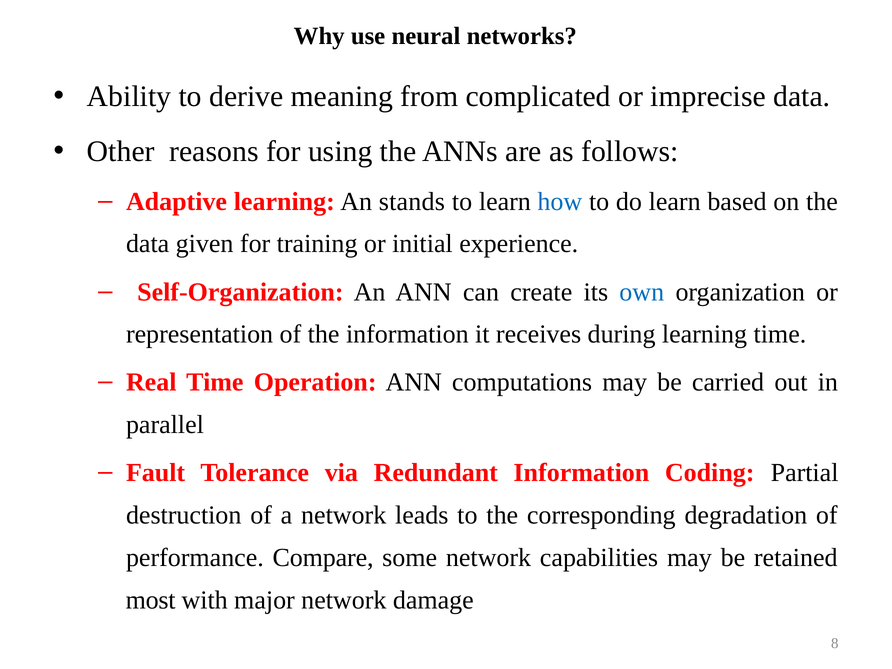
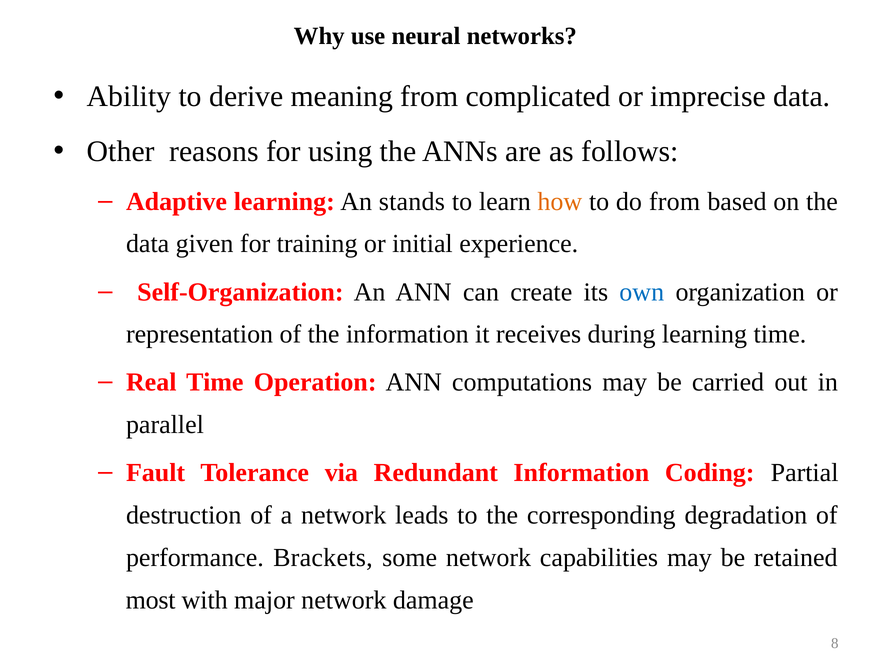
how colour: blue -> orange
do learn: learn -> from
Compare: Compare -> Brackets
